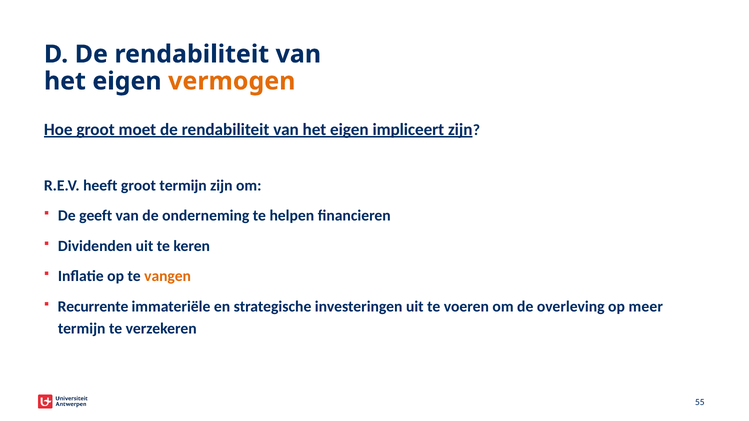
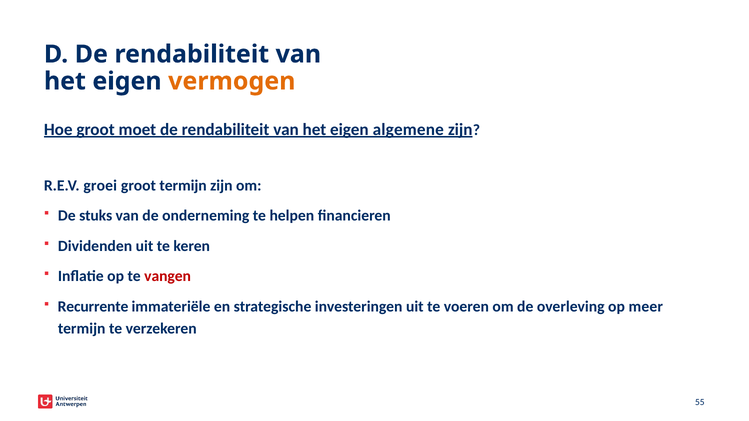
impliceert: impliceert -> algemene
heeft: heeft -> groei
geeft: geeft -> stuks
vangen colour: orange -> red
